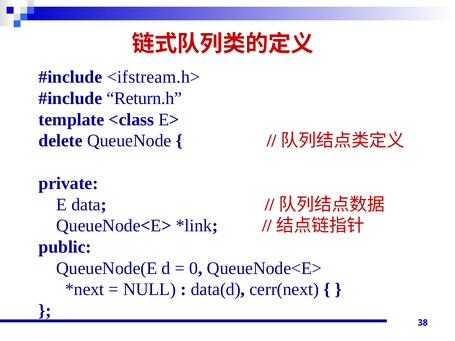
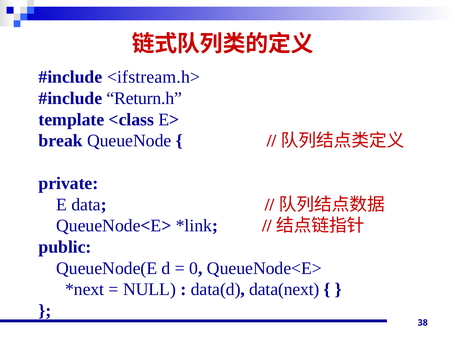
delete: delete -> break
cerr(next: cerr(next -> data(next
